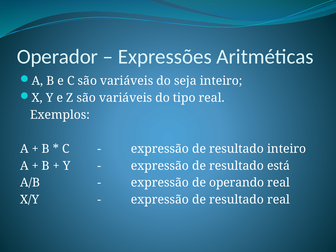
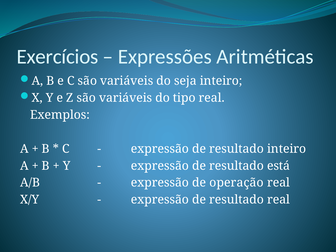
Operador: Operador -> Exercícios
operando: operando -> operação
